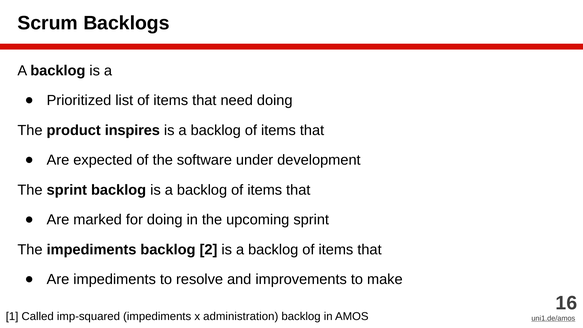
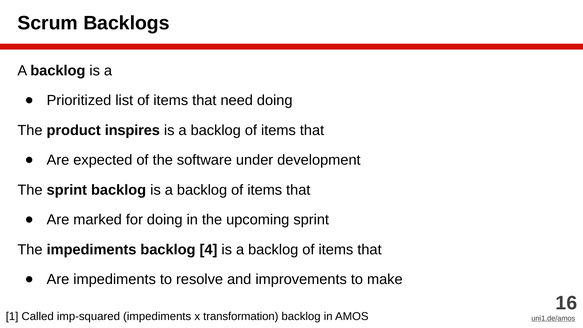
2: 2 -> 4
administration: administration -> transformation
